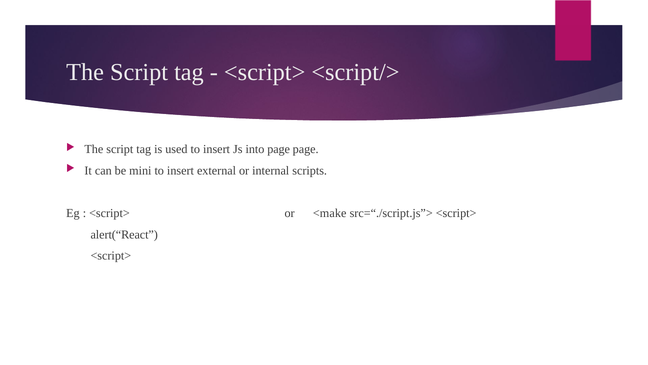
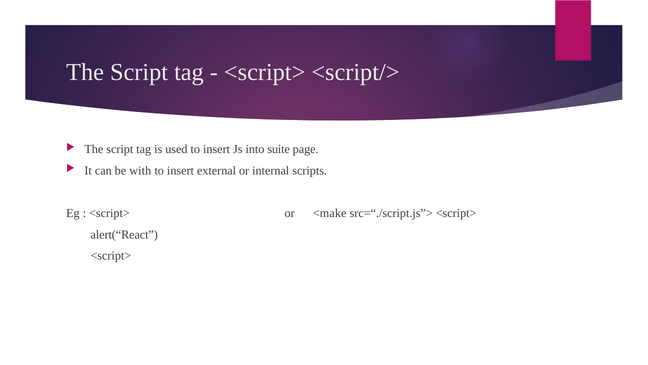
into page: page -> suite
mini: mini -> with
